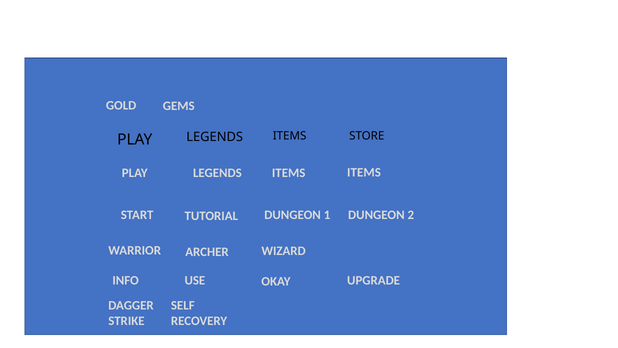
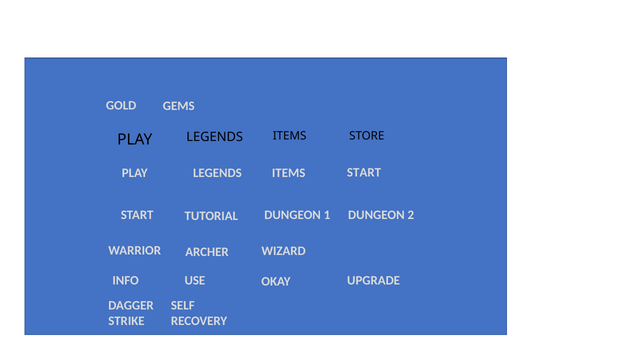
ITEMS ITEMS: ITEMS -> START
